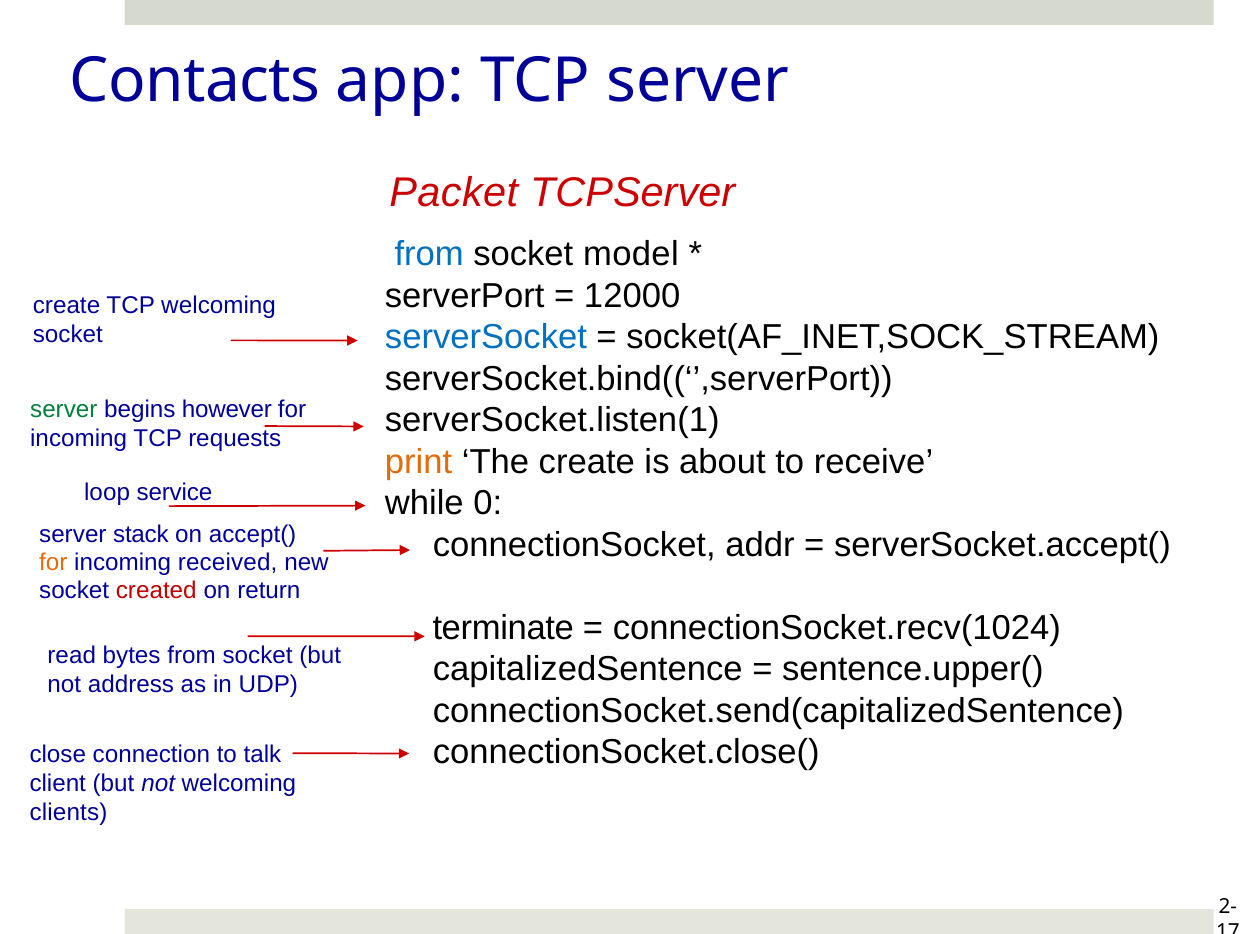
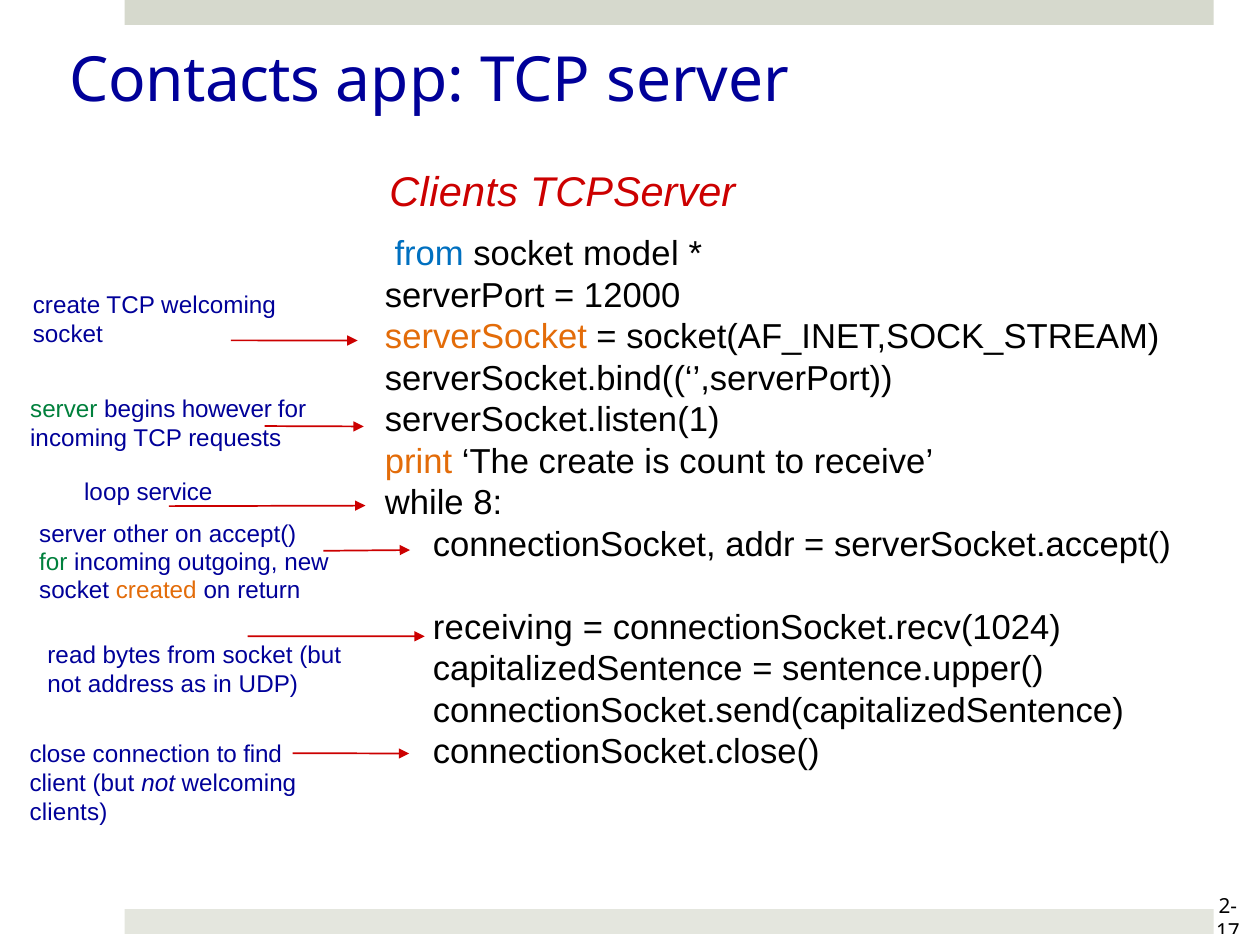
Packet at (454, 193): Packet -> Clients
serverSocket colour: blue -> orange
about: about -> count
0: 0 -> 8
stack: stack -> other
for at (53, 563) colour: orange -> green
received: received -> outgoing
created colour: red -> orange
terminate: terminate -> receiving
talk: talk -> find
